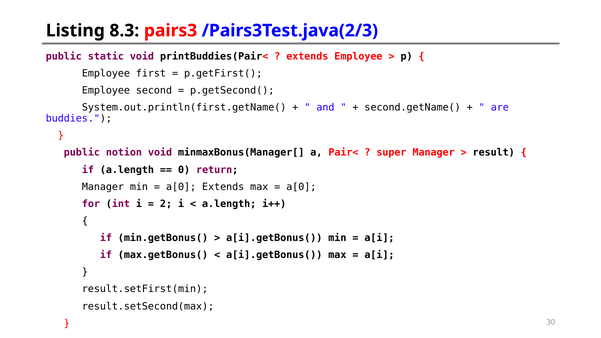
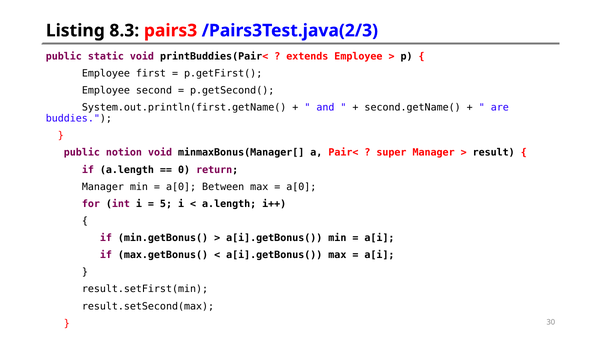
a[0 Extends: Extends -> Between
2: 2 -> 5
